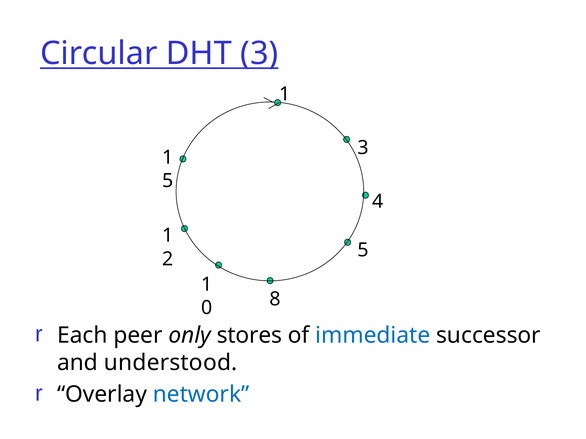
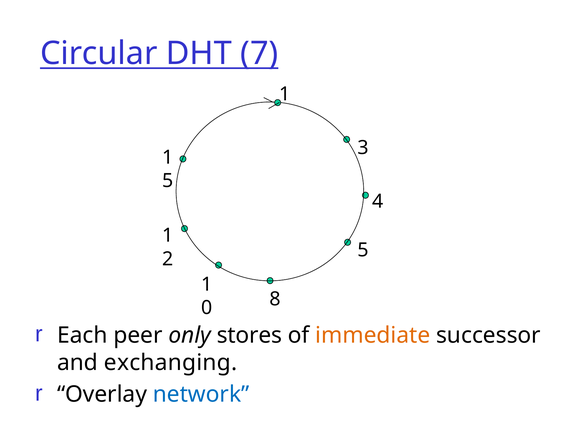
DHT 3: 3 -> 7
immediate colour: blue -> orange
understood: understood -> exchanging
